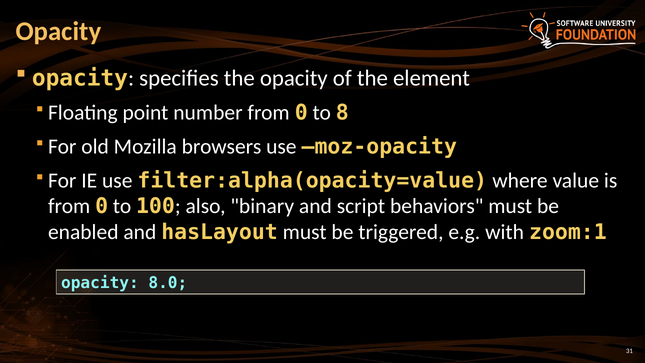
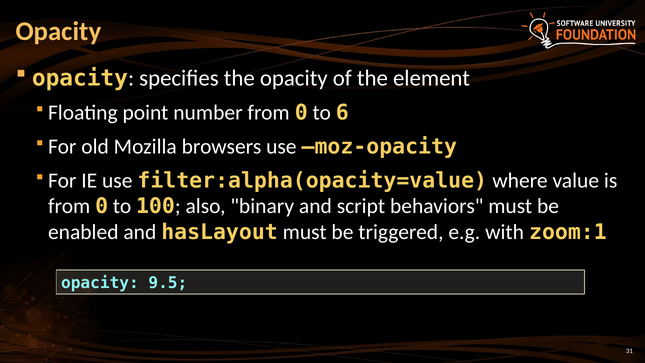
8: 8 -> 6
8.0: 8.0 -> 9.5
